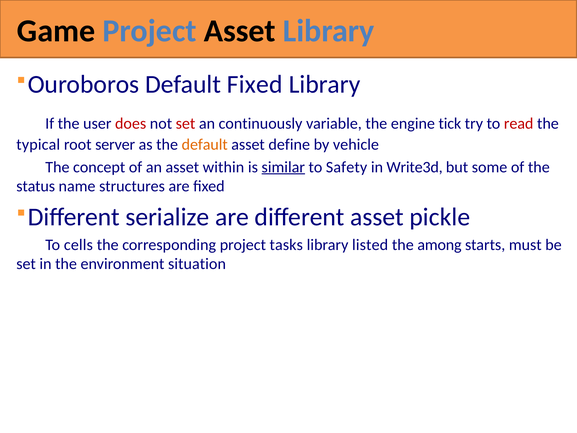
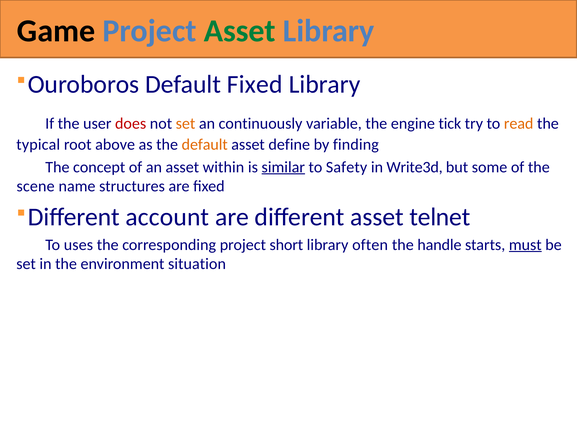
Asset at (240, 31) colour: black -> green
set at (185, 123) colour: red -> orange
read colour: red -> orange
server: server -> above
vehicle: vehicle -> finding
status: status -> scene
serialize: serialize -> account
pickle: pickle -> telnet
cells: cells -> uses
tasks: tasks -> short
listed: listed -> often
among: among -> handle
must underline: none -> present
